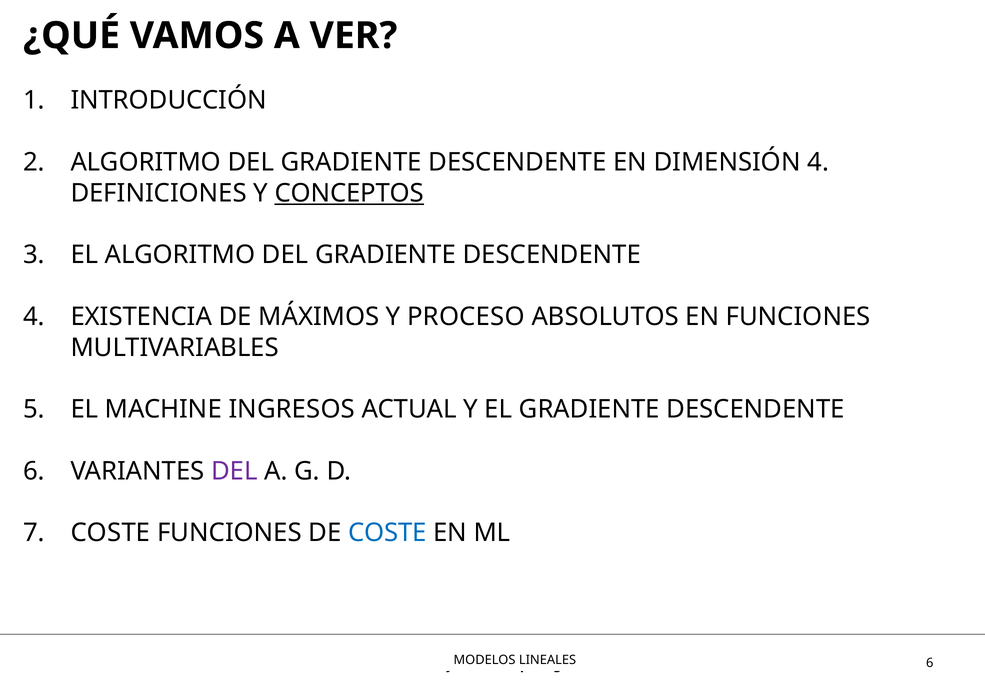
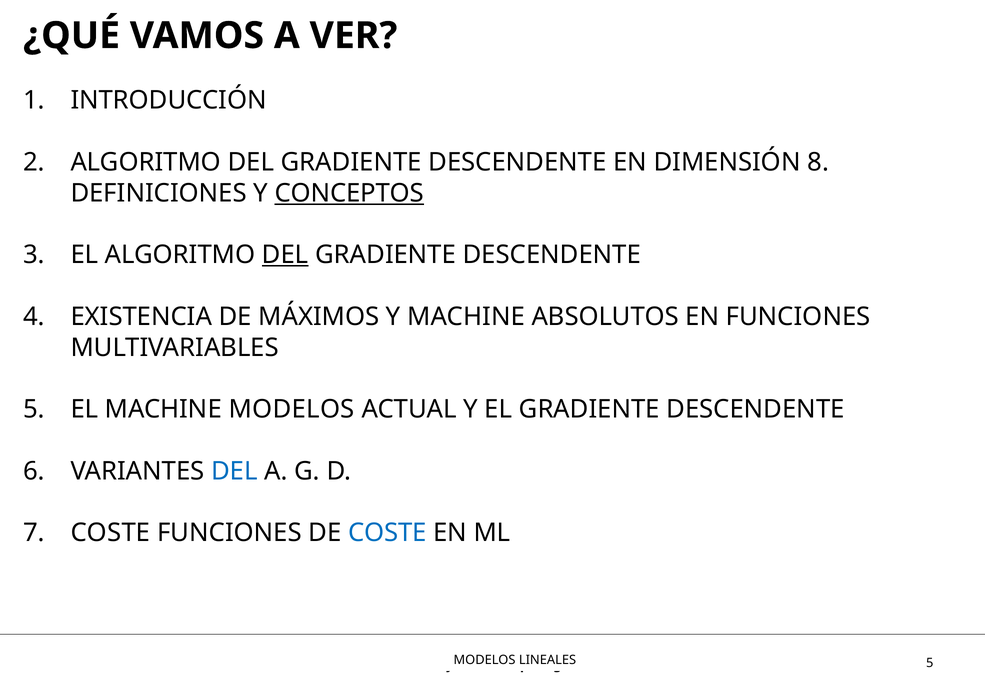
DIMENSIÓN 4: 4 -> 8
DEL at (285, 255) underline: none -> present
Y PROCESO: PROCESO -> MACHINE
MACHINE INGRESOS: INGRESOS -> MODELOS
DEL at (234, 471) colour: purple -> blue
6 at (930, 662): 6 -> 5
